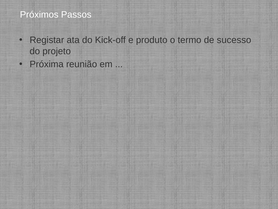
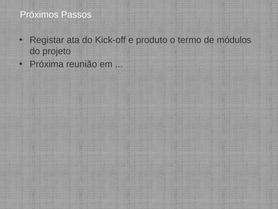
sucesso: sucesso -> módulos
